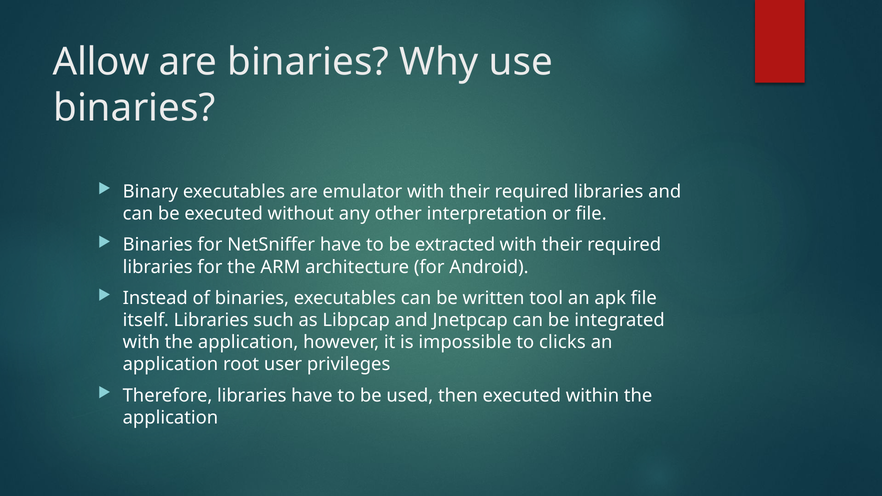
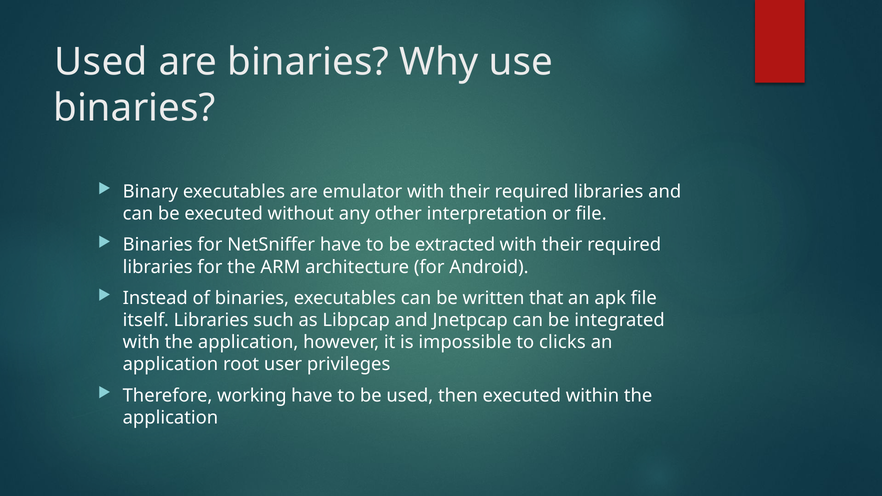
Allow at (101, 62): Allow -> Used
tool: tool -> that
Therefore libraries: libraries -> working
